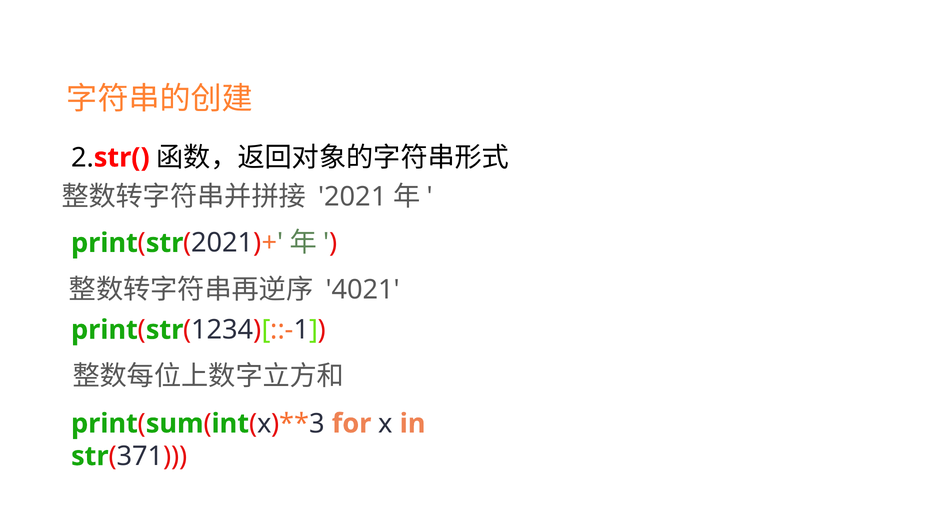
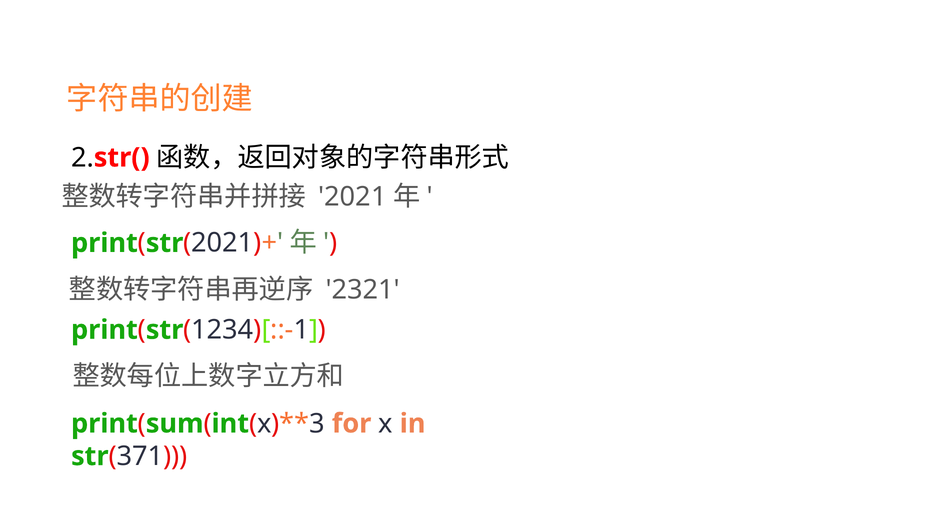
4021: 4021 -> 2321
